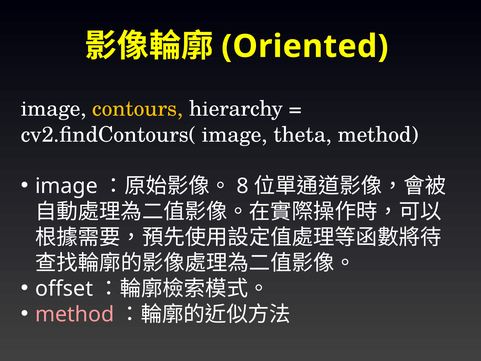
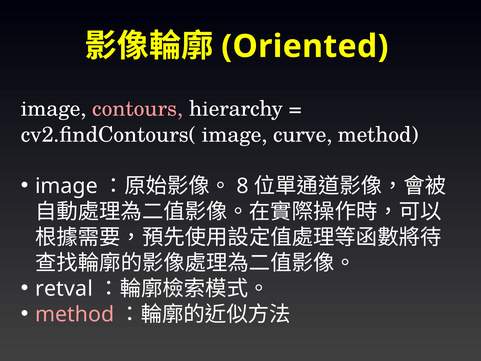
contours colour: yellow -> pink
theta: theta -> curve
offset: offset -> retval
